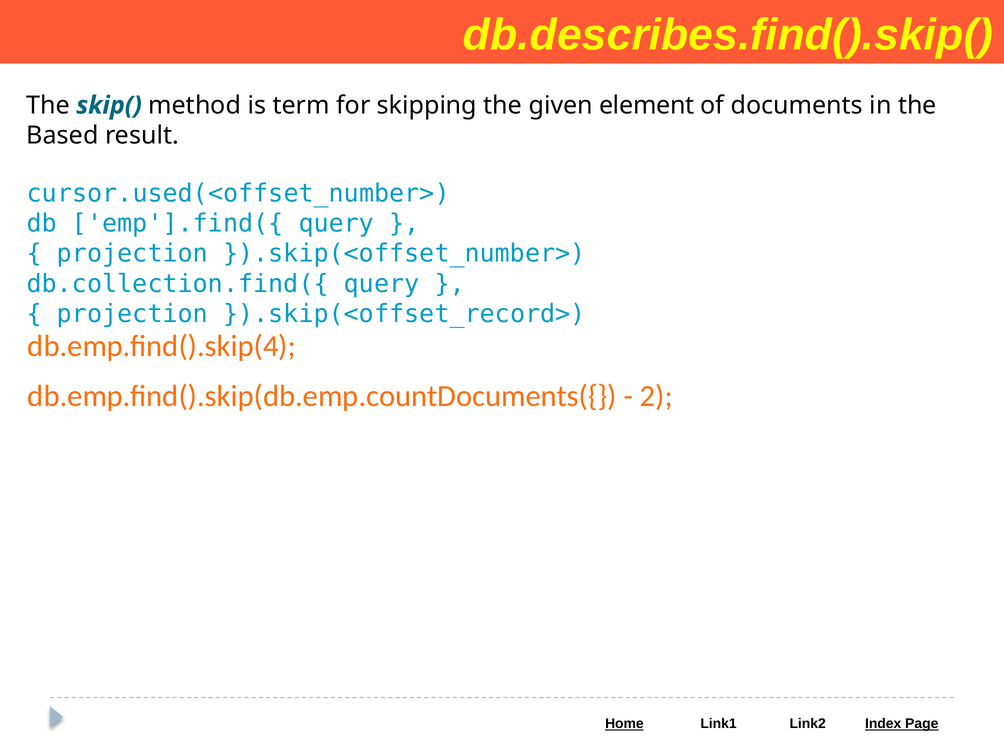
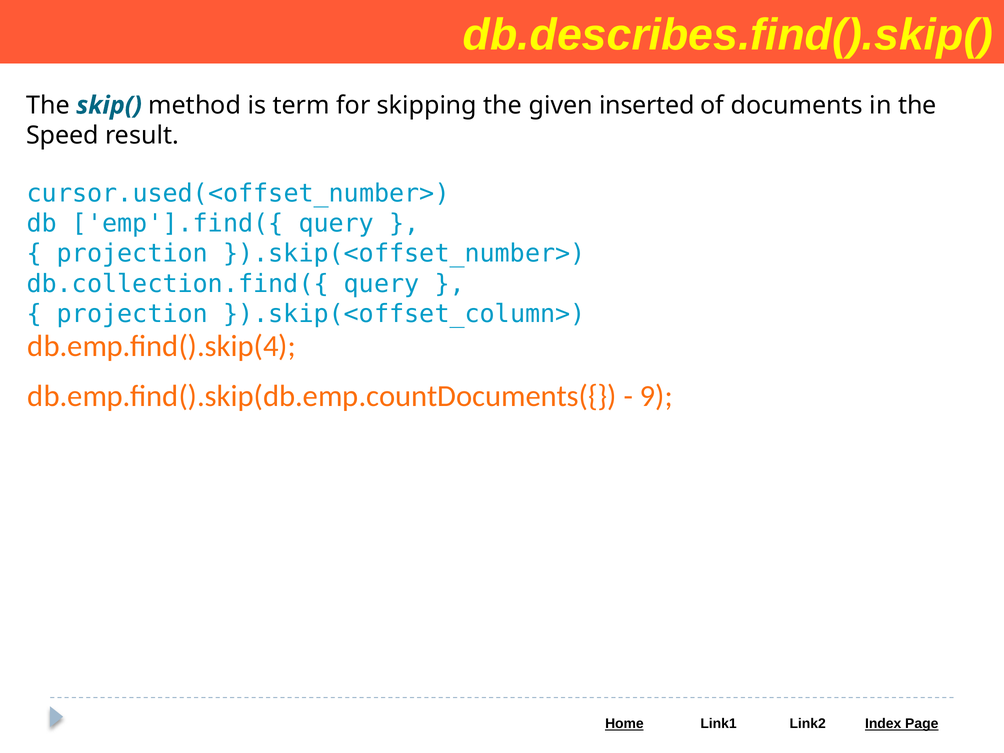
element: element -> inserted
Based: Based -> Speed
}).skip(<offset_record>: }).skip(<offset_record> -> }).skip(<offset_column>
2: 2 -> 9
